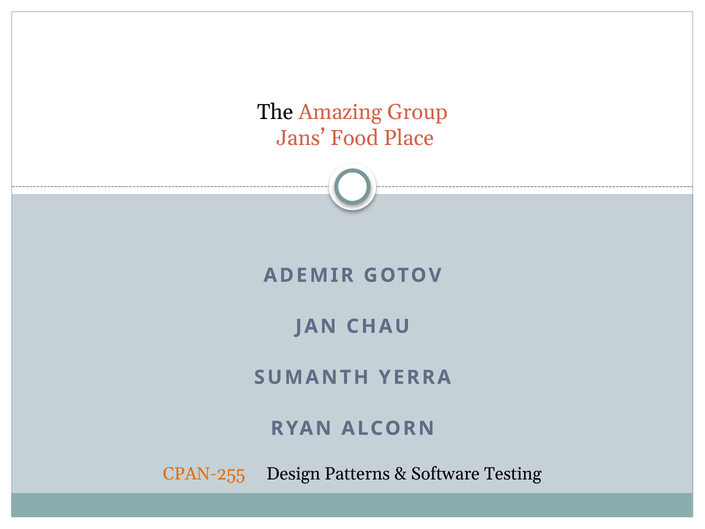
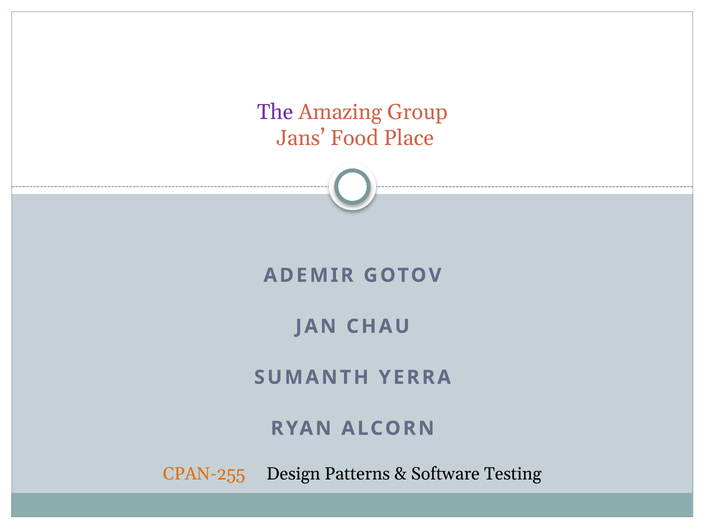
The colour: black -> purple
